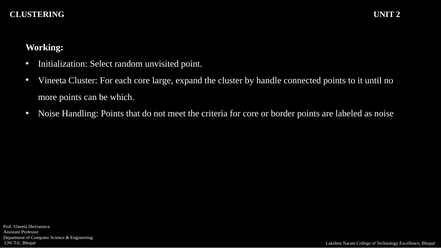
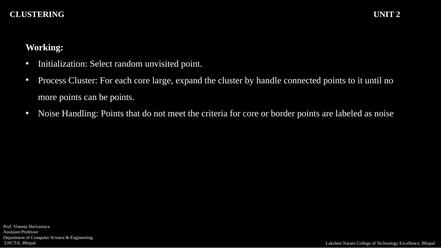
Vineeta at (52, 80): Vineeta -> Process
be which: which -> points
